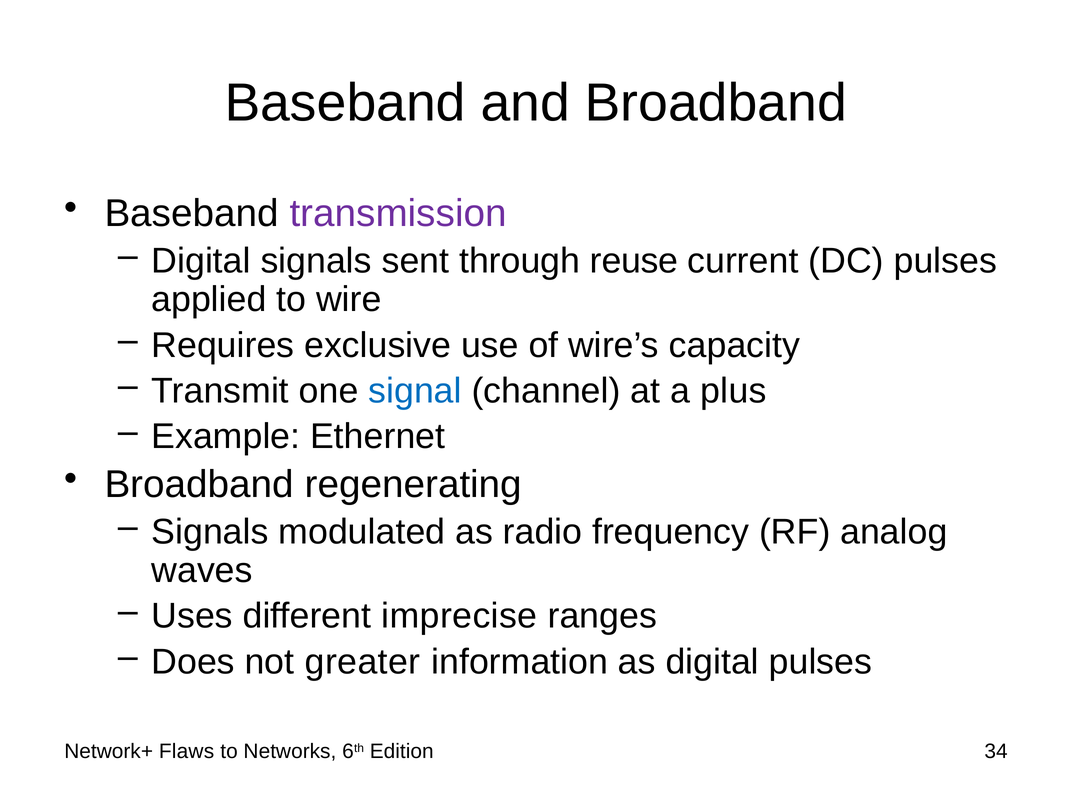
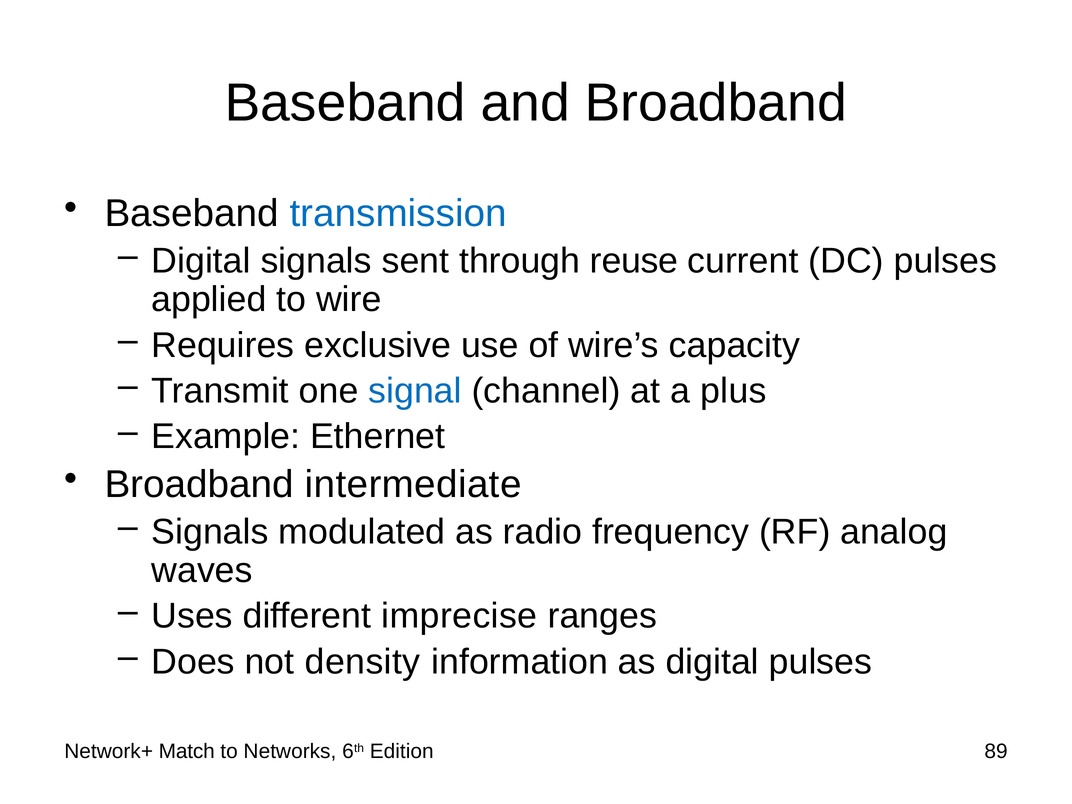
transmission colour: purple -> blue
regenerating: regenerating -> intermediate
greater: greater -> density
Flaws: Flaws -> Match
34: 34 -> 89
